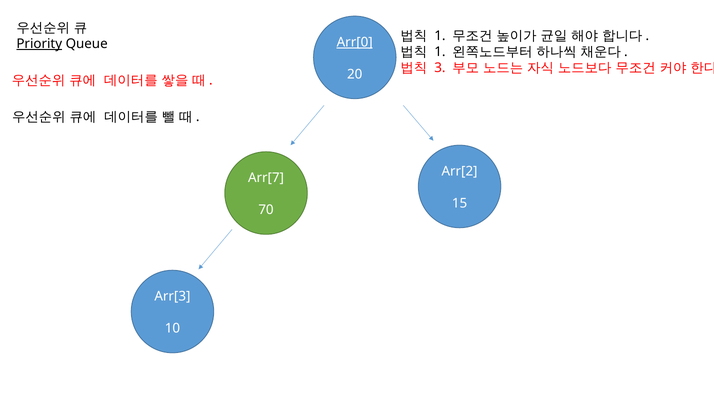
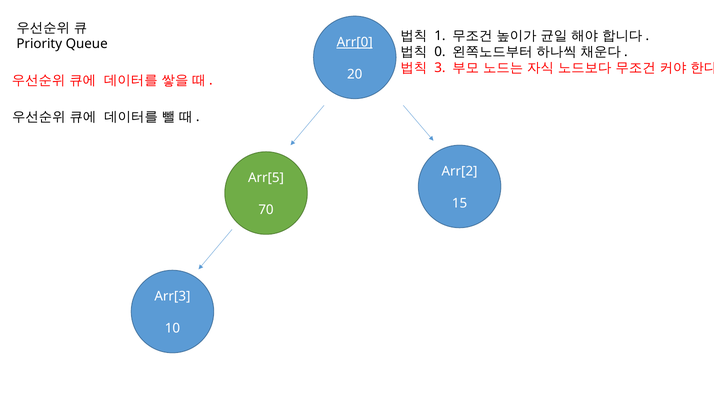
Priority underline: present -> none
1 at (440, 52): 1 -> 0
Arr[7: Arr[7 -> Arr[5
